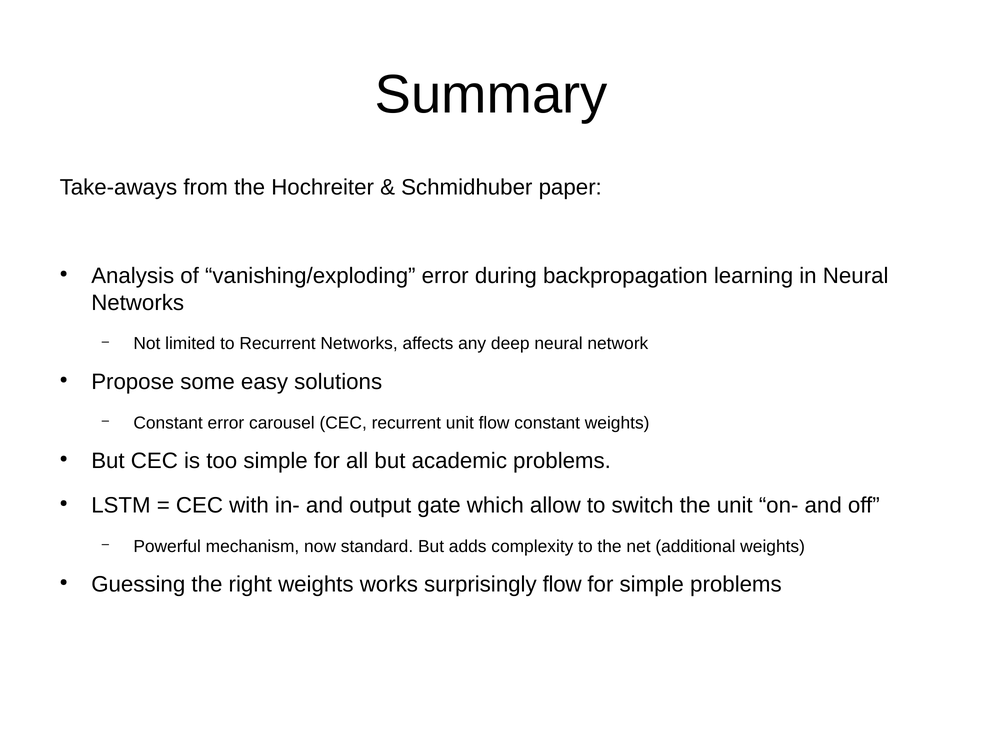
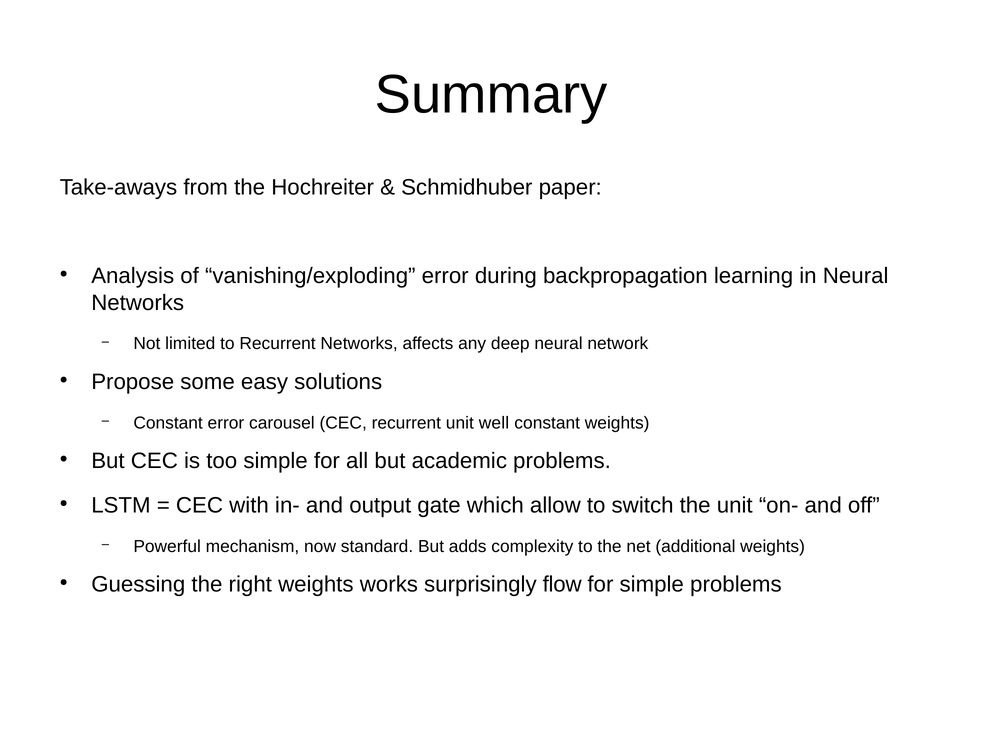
unit flow: flow -> well
